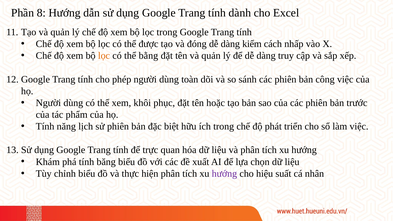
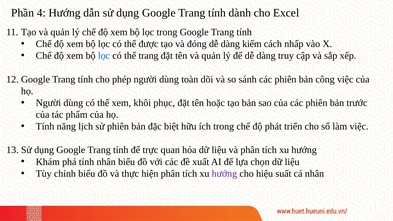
8: 8 -> 4
lọc at (104, 56) colour: orange -> blue
thể bằng: bằng -> trang
tính băng: băng -> nhân
